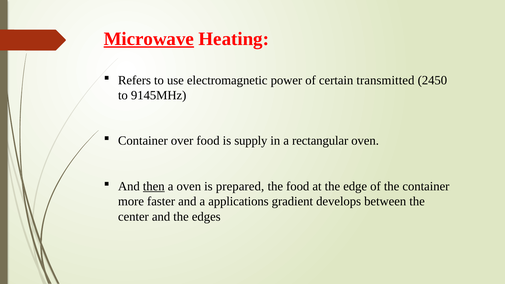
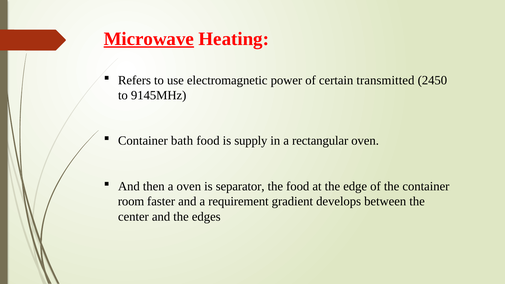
over: over -> bath
then underline: present -> none
prepared: prepared -> separator
more: more -> room
applications: applications -> requirement
